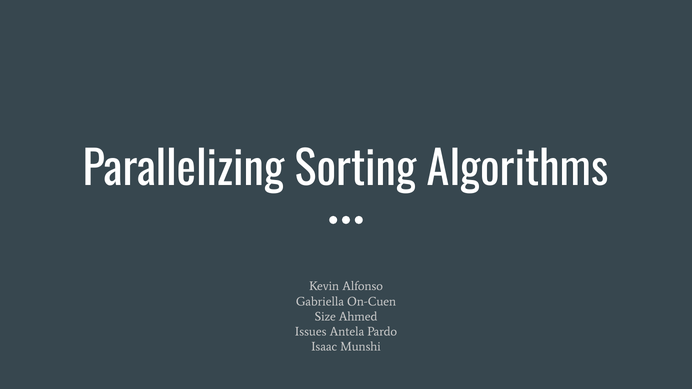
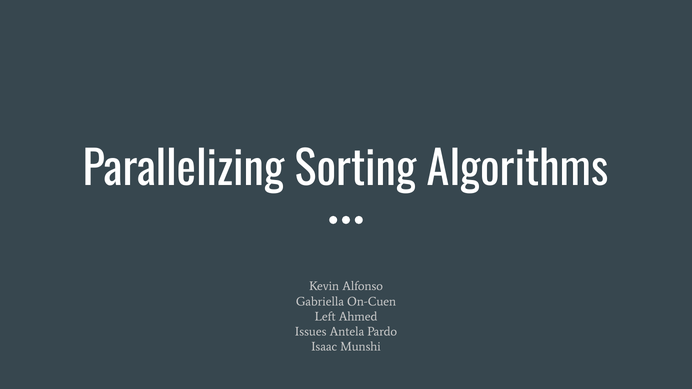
Size: Size -> Left
